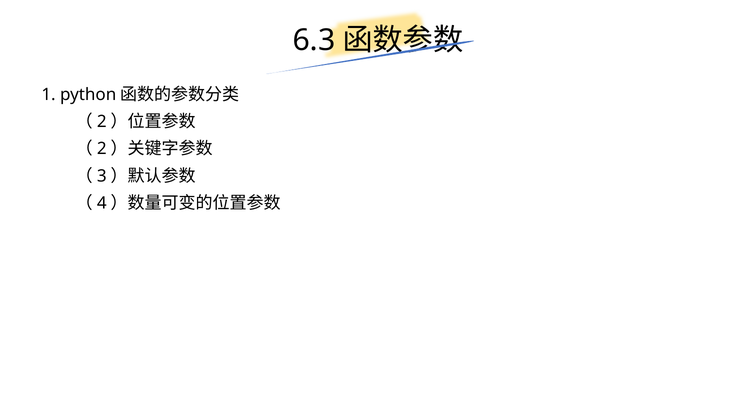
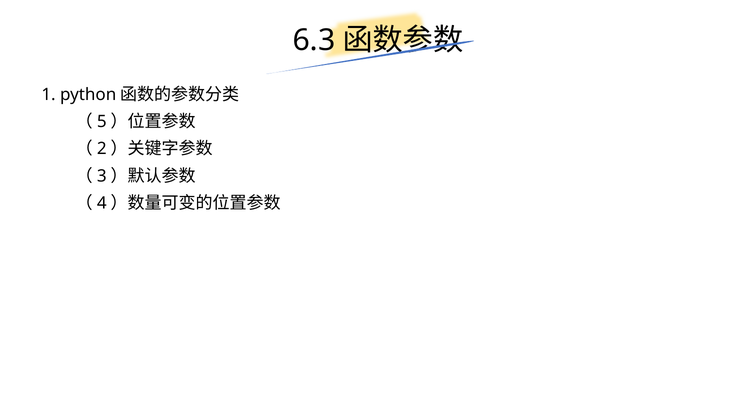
2 at (102, 122): 2 -> 5
